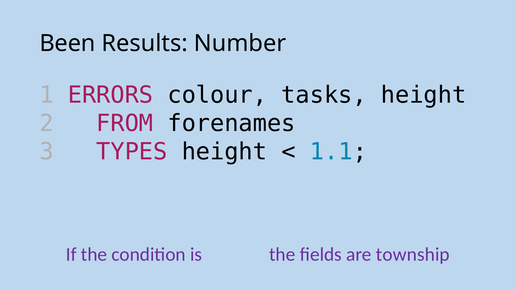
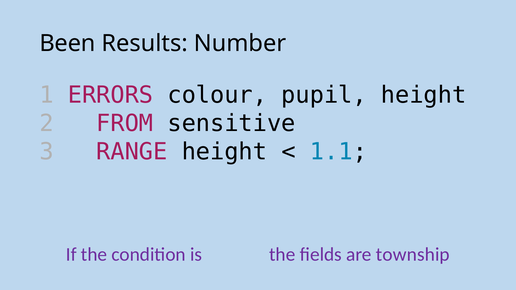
tasks: tasks -> pupil
forenames: forenames -> sensitive
TYPES: TYPES -> RANGE
